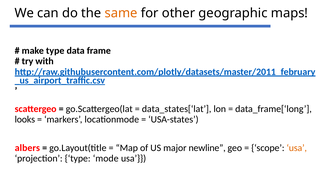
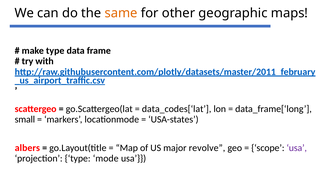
data_states[‘lat: data_states[‘lat -> data_codes[‘lat
looks: looks -> small
newline: newline -> revolve
usa at (297, 148) colour: orange -> purple
